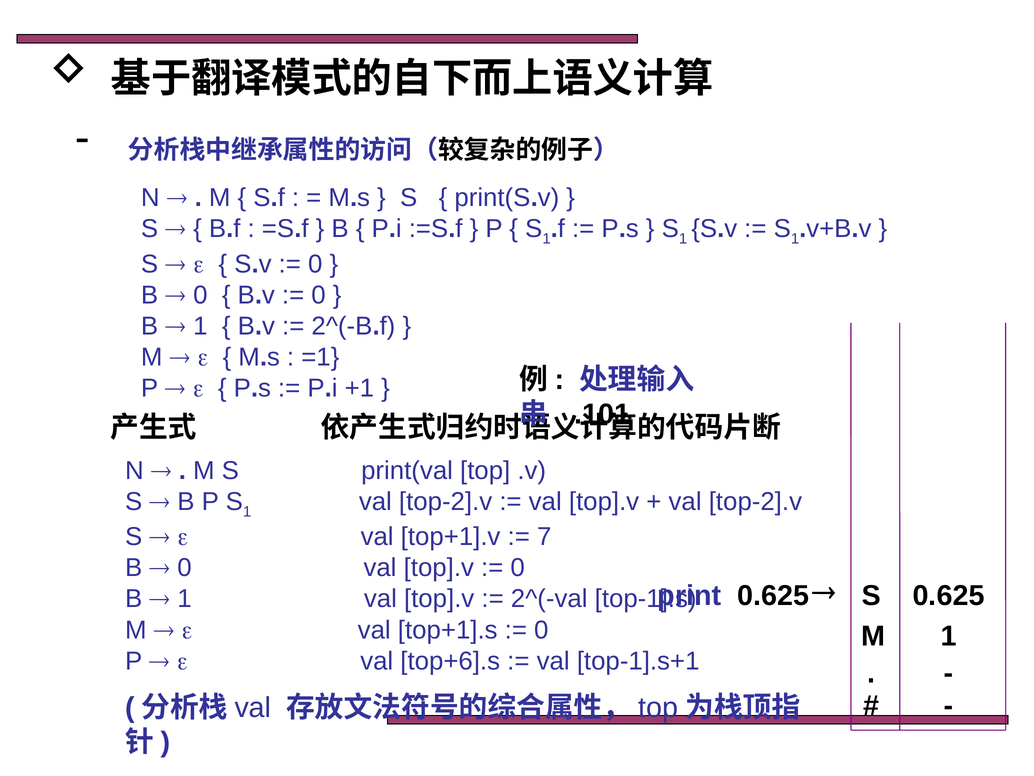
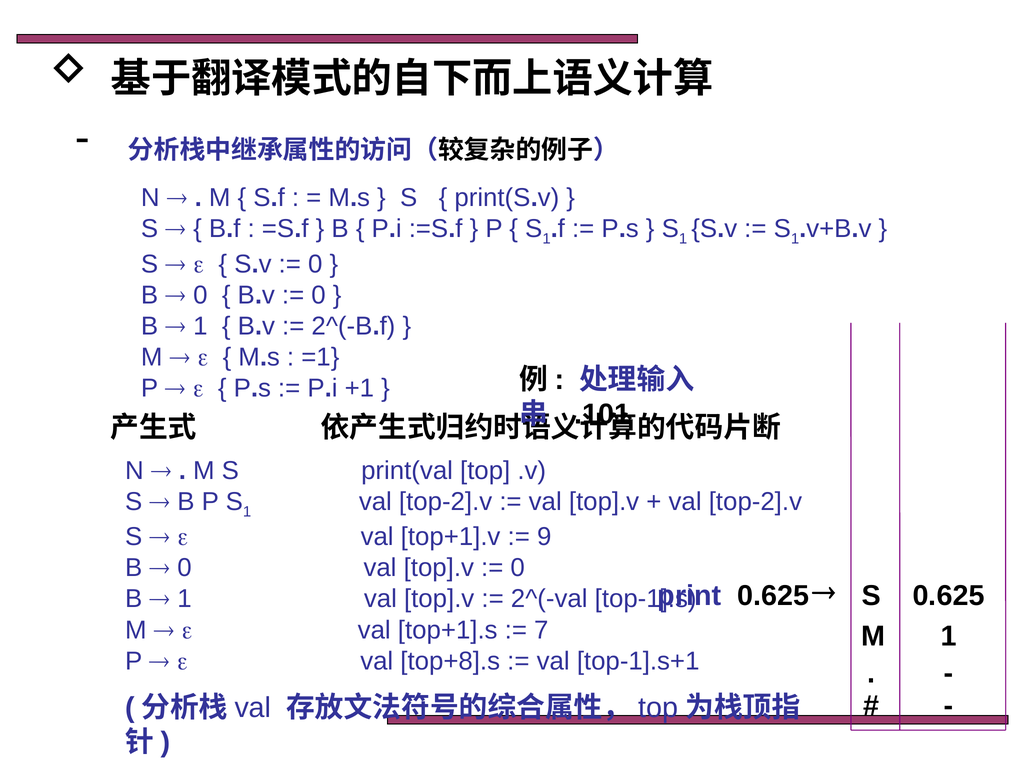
7: 7 -> 9
0 at (541, 630): 0 -> 7
top+6].s: top+6].s -> top+8].s
